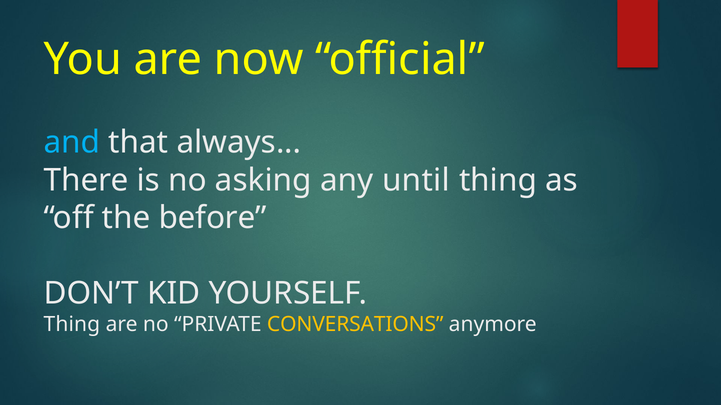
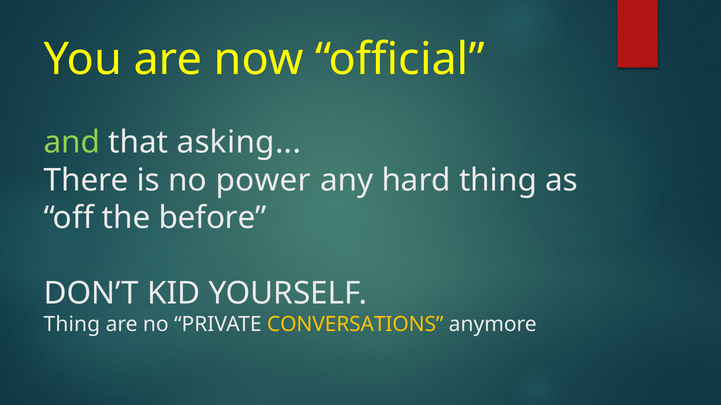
and colour: light blue -> light green
always: always -> asking
asking: asking -> power
until: until -> hard
